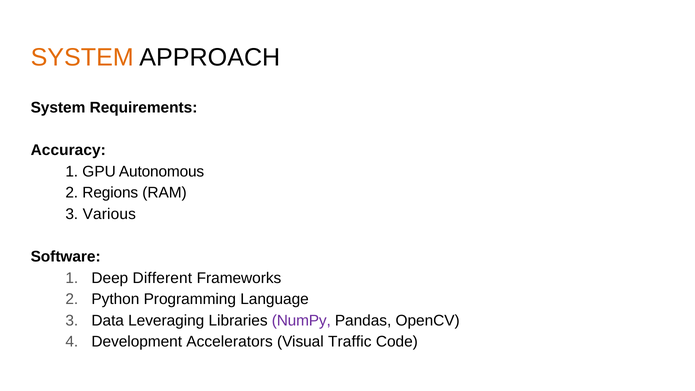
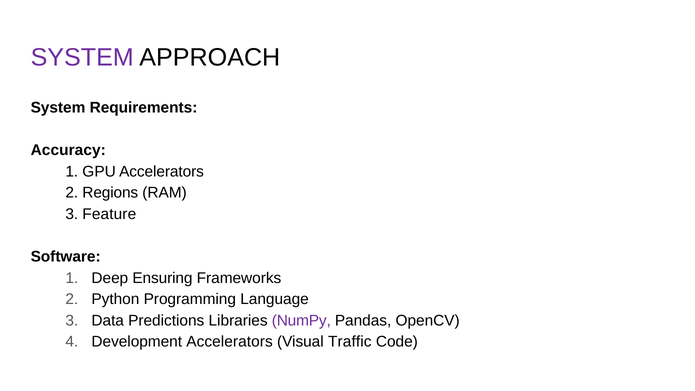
SYSTEM at (82, 58) colour: orange -> purple
GPU Autonomous: Autonomous -> Accelerators
Various: Various -> Feature
Different: Different -> Ensuring
Leveraging: Leveraging -> Predictions
